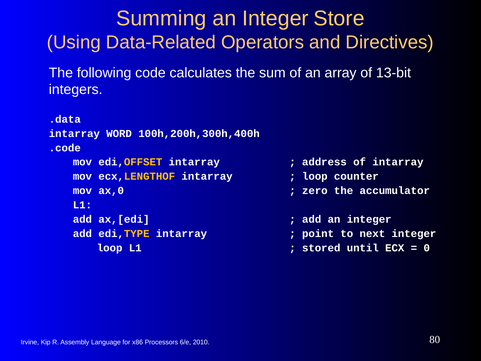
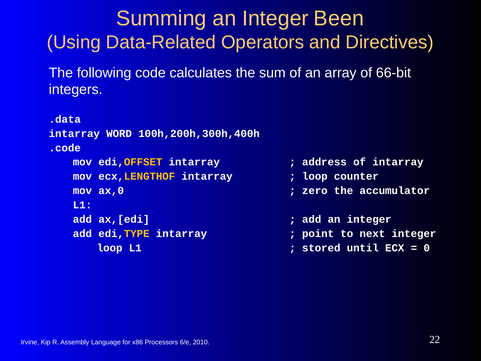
Store: Store -> Been
13-bit: 13-bit -> 66-bit
80: 80 -> 22
